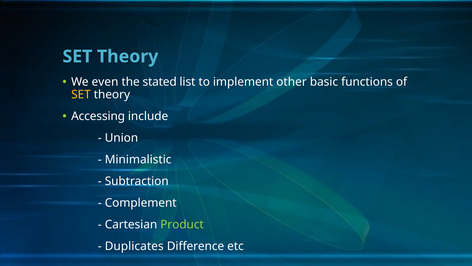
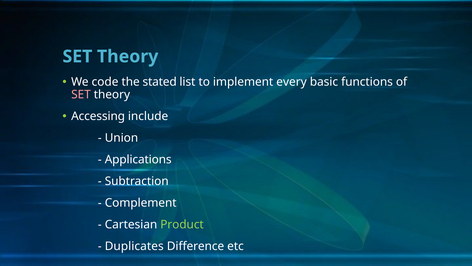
even: even -> code
other: other -> every
SET at (81, 95) colour: yellow -> pink
Minimalistic: Minimalistic -> Applications
